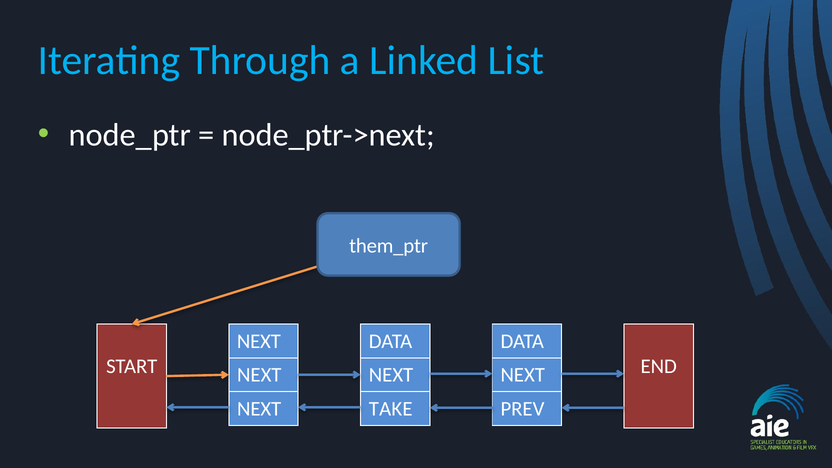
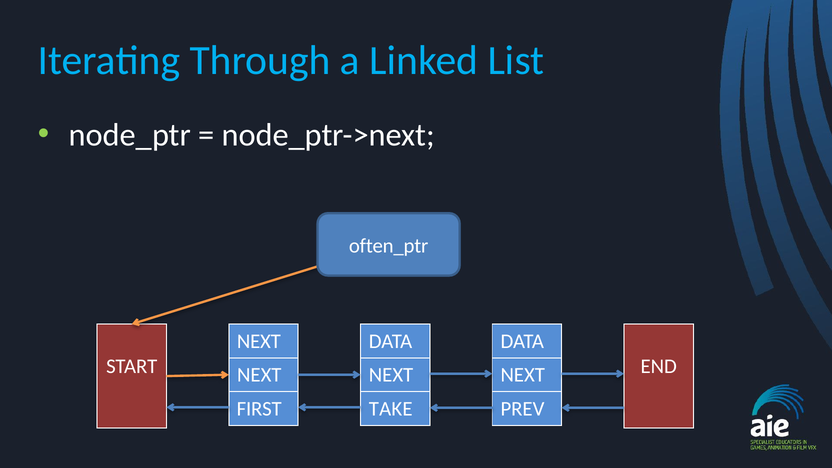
them_ptr: them_ptr -> often_ptr
NEXT at (259, 409): NEXT -> FIRST
